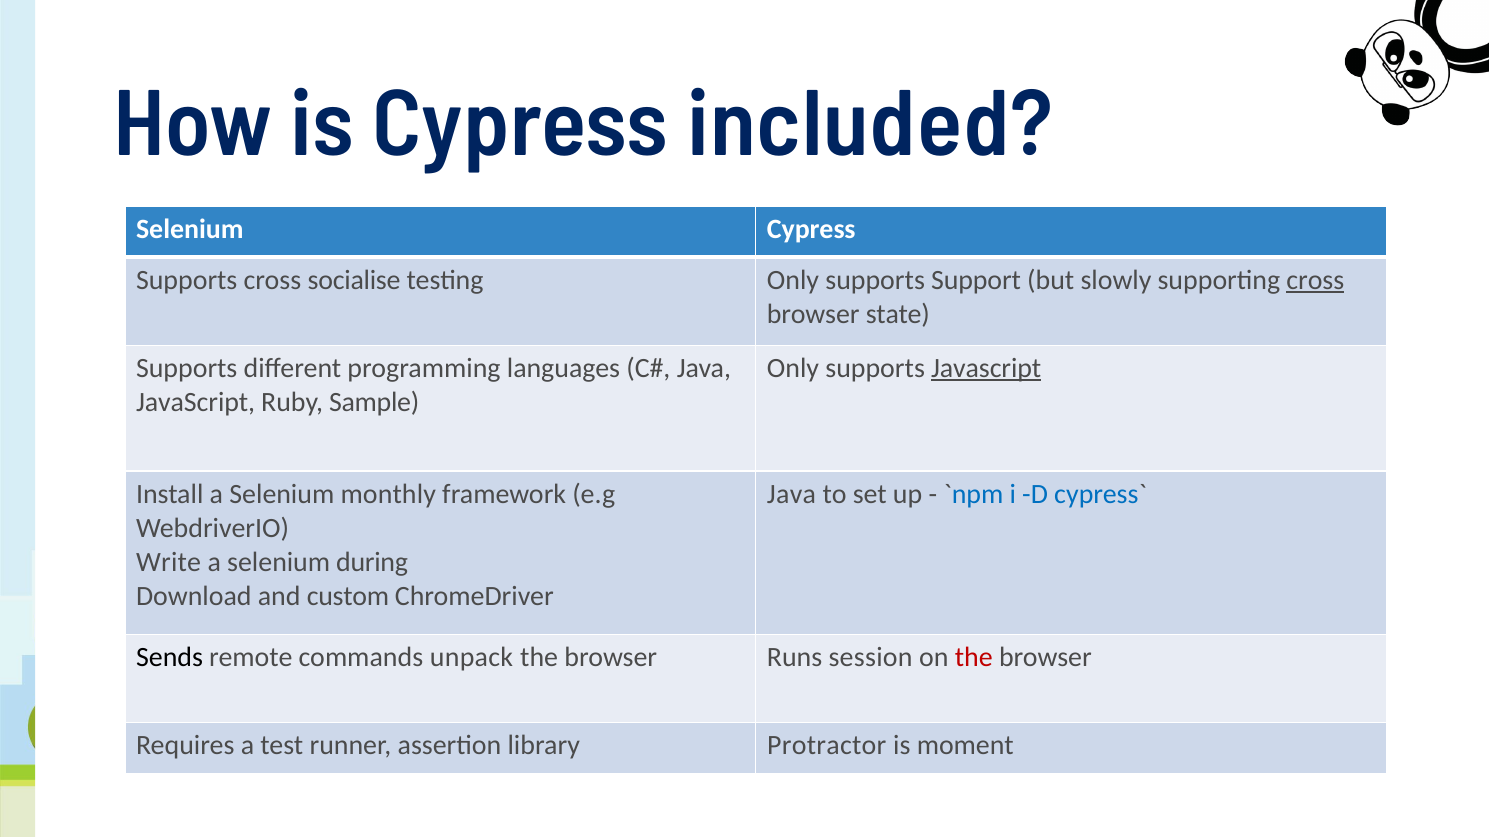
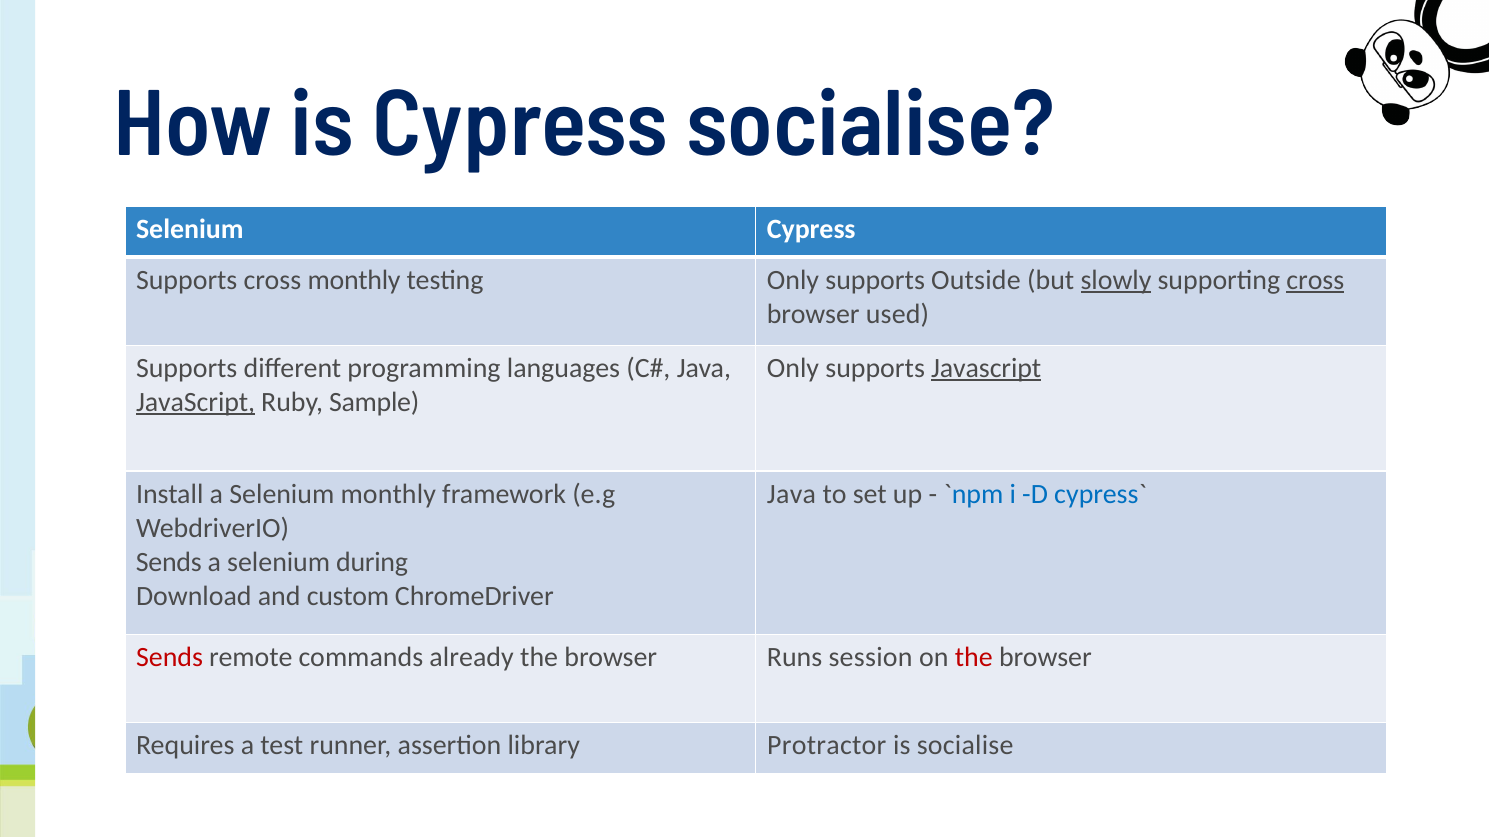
Cypress included: included -> socialise
cross socialise: socialise -> monthly
Support: Support -> Outside
slowly underline: none -> present
state: state -> used
JavaScript at (196, 403) underline: none -> present
Write at (169, 562): Write -> Sends
Sends at (170, 658) colour: black -> red
unpack: unpack -> already
is moment: moment -> socialise
